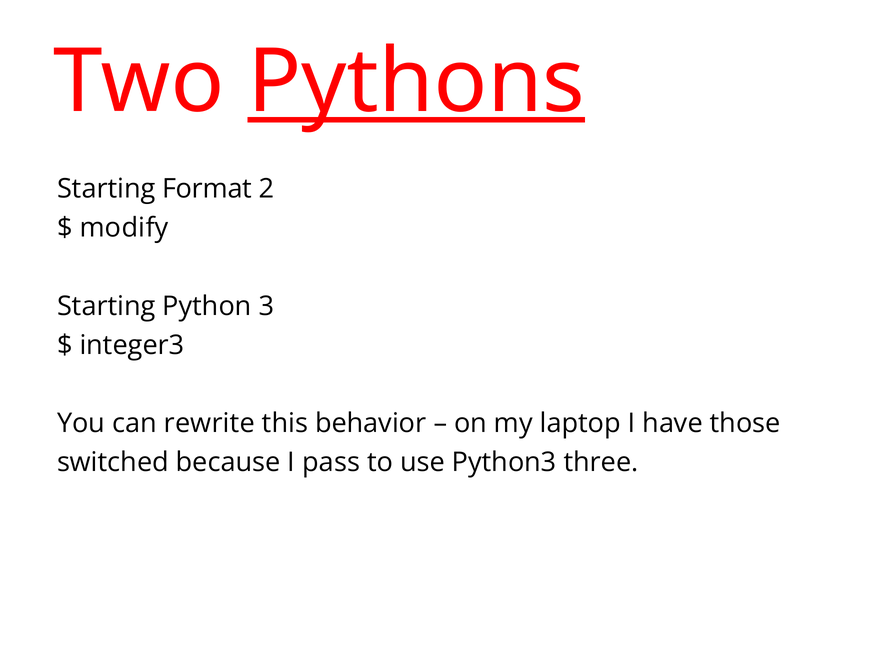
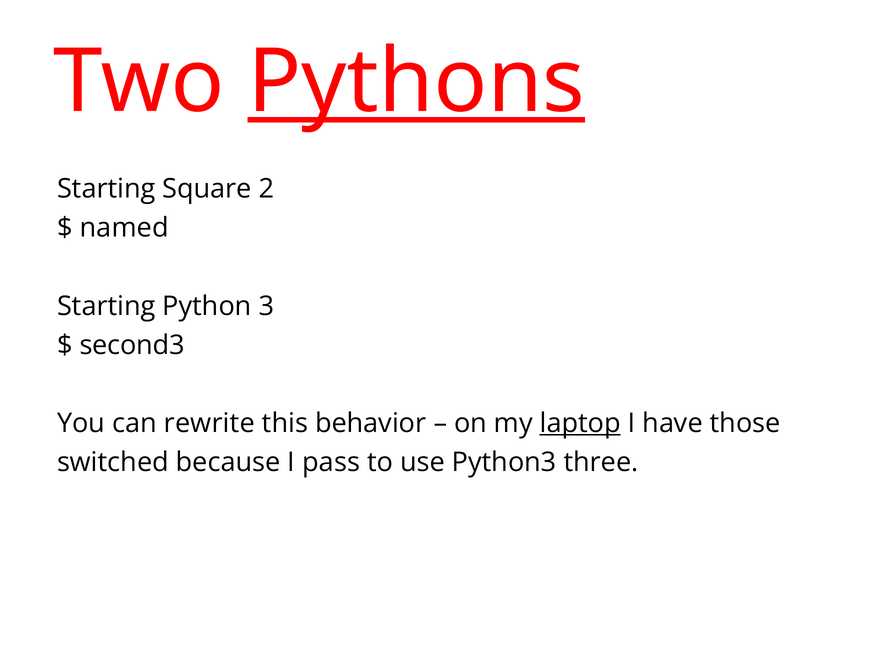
Format: Format -> Square
modify: modify -> named
integer3: integer3 -> second3
laptop underline: none -> present
